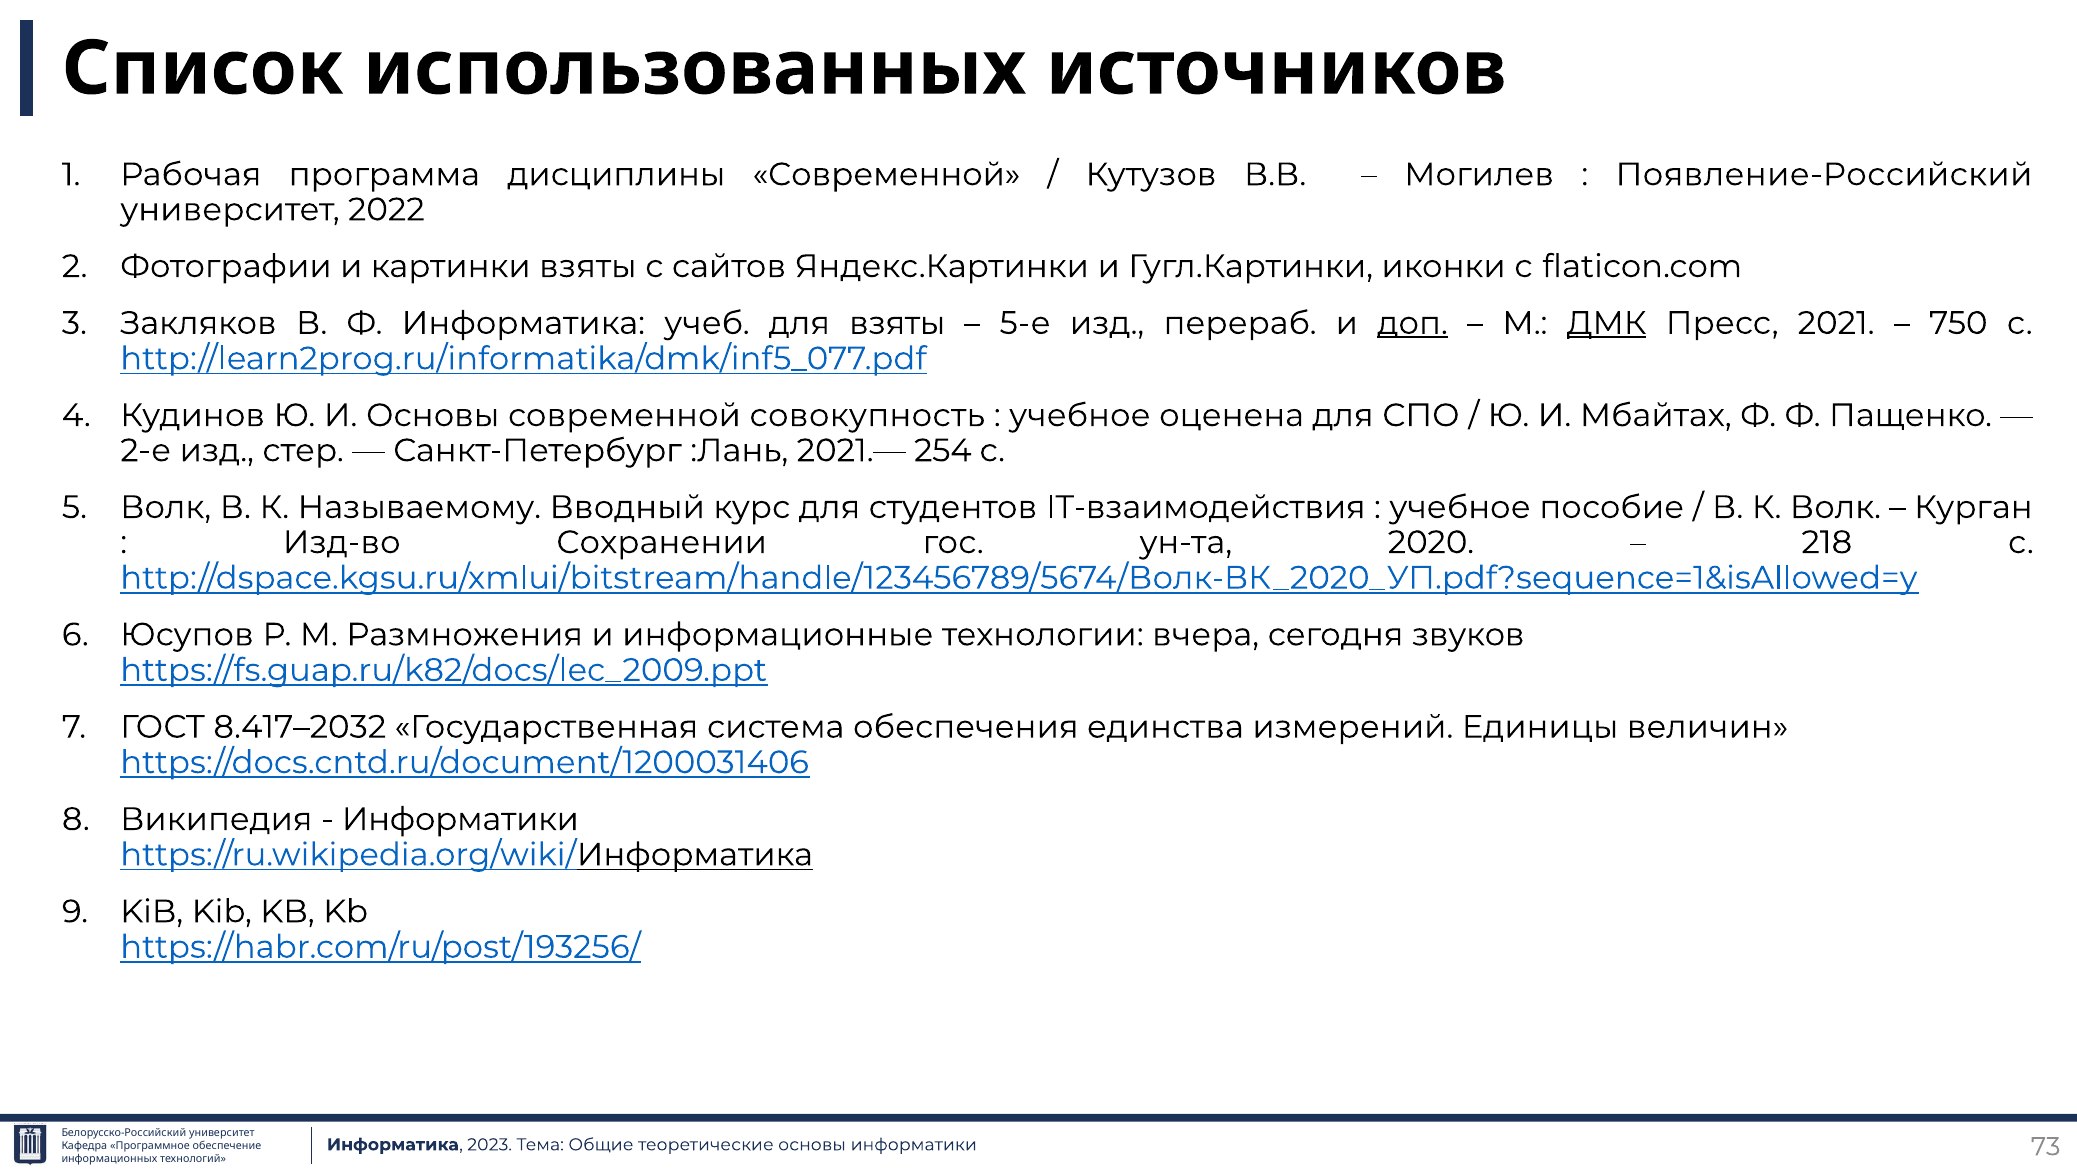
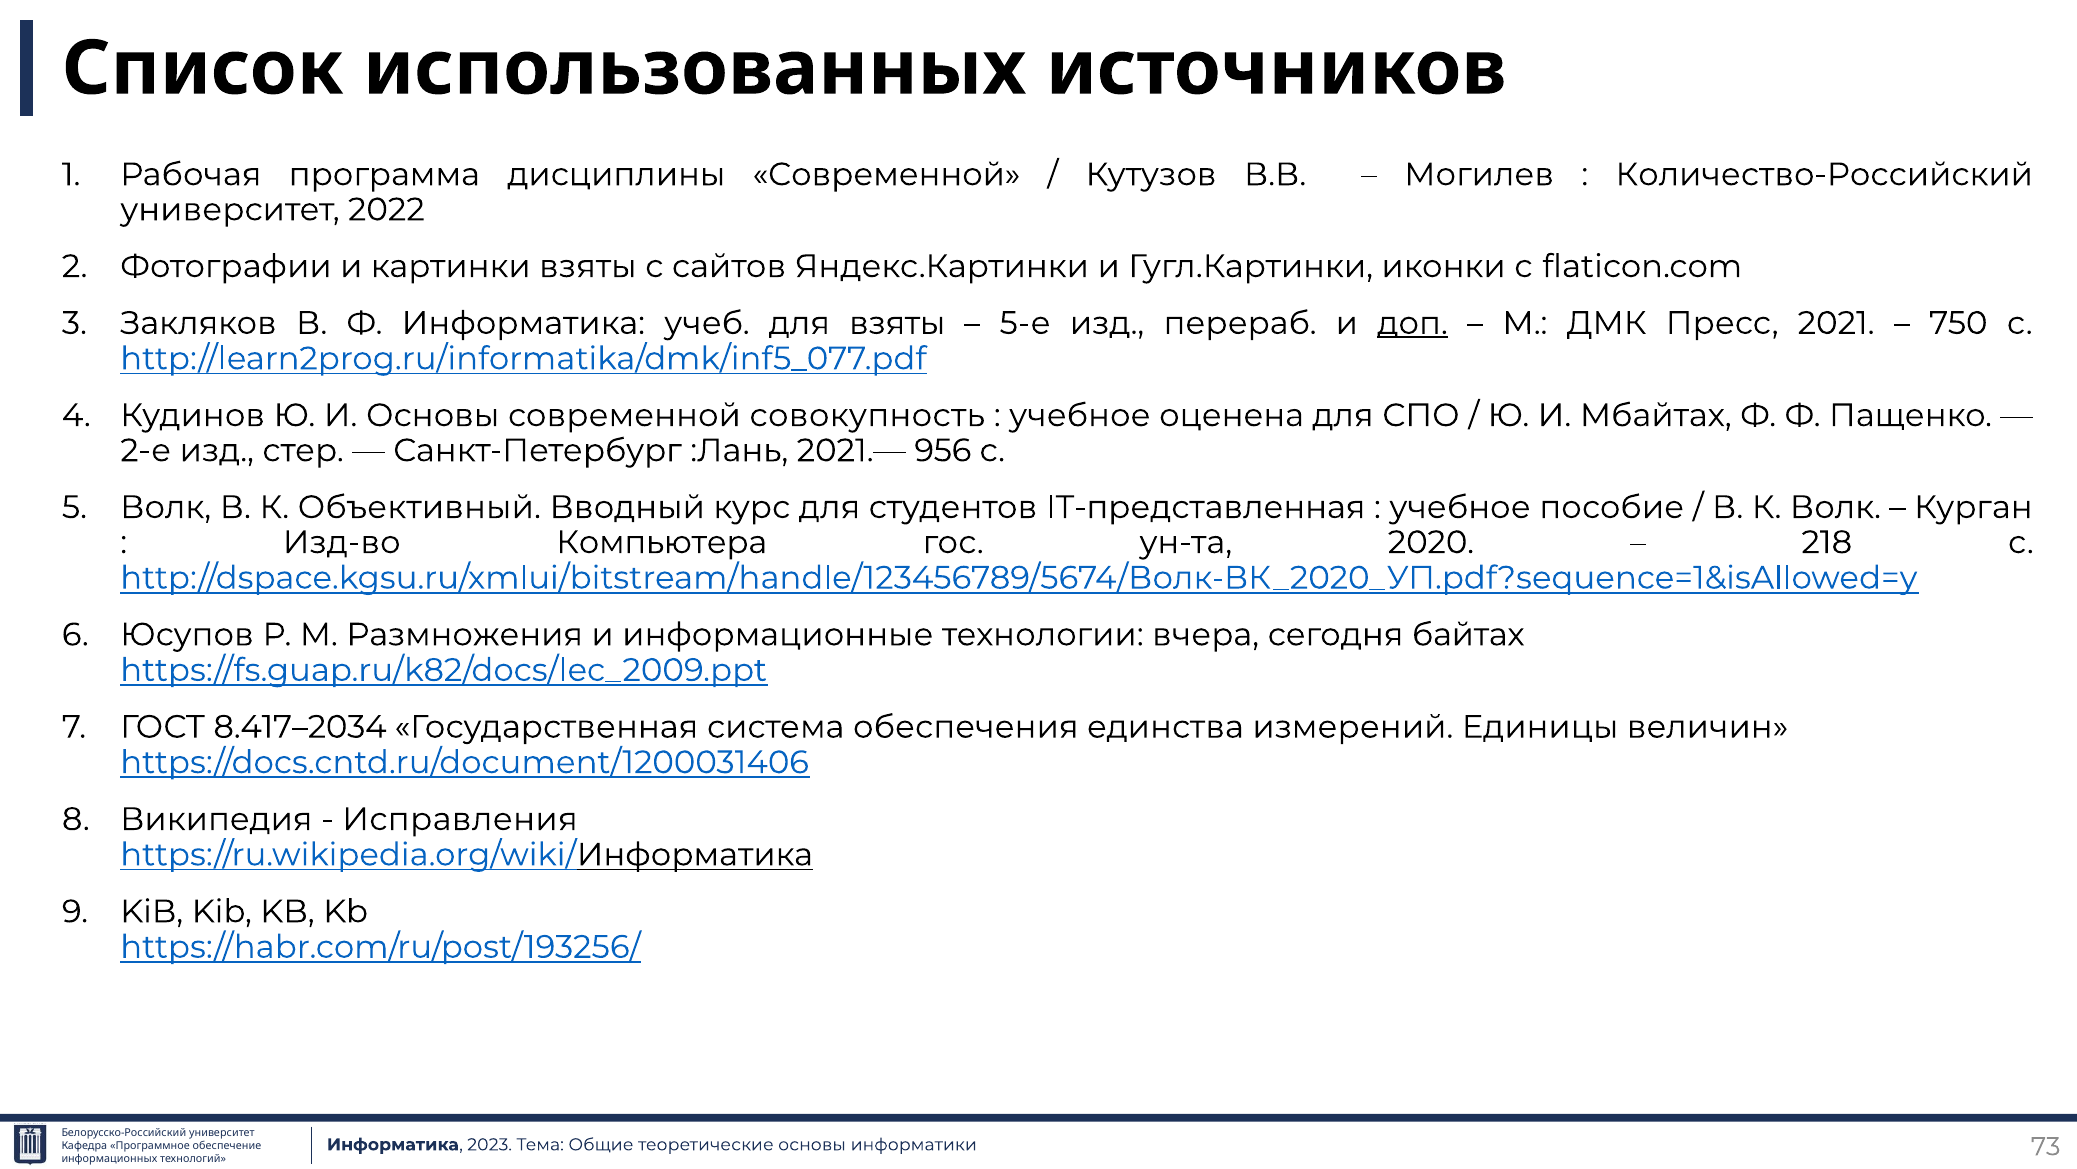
Появление-Российский: Появление-Российский -> Количество-Российский
ДМК underline: present -> none
254: 254 -> 956
Называемому: Называемому -> Объективный
IT-взаимодействия: IT-взаимодействия -> IT-представленная
Сохранении: Сохранении -> Компьютера
звуков: звуков -> байтах
8.417–2032: 8.417–2032 -> 8.417–2034
Информатики at (460, 819): Информатики -> Исправления
